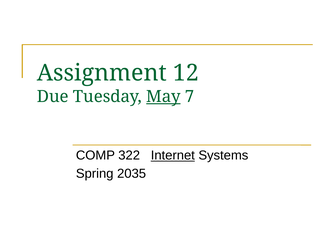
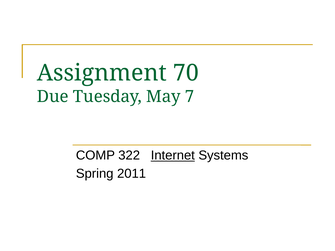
12: 12 -> 70
May underline: present -> none
2035: 2035 -> 2011
